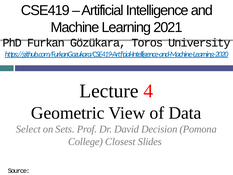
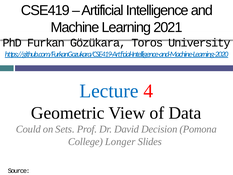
Lecture colour: black -> blue
Select: Select -> Could
Closest: Closest -> Longer
